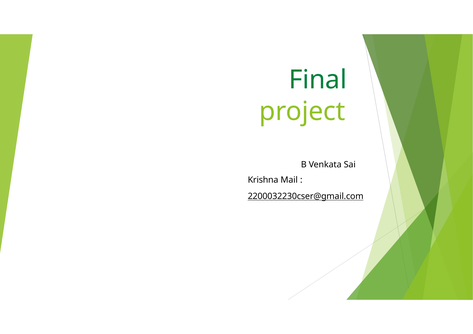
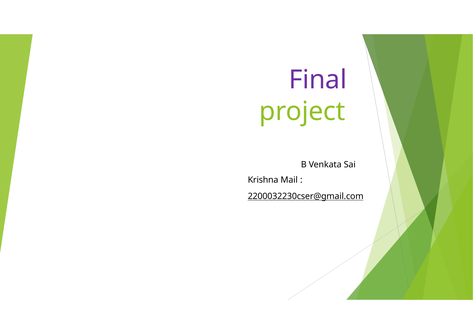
Final colour: green -> purple
